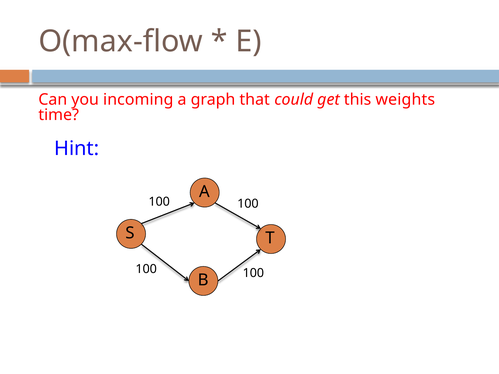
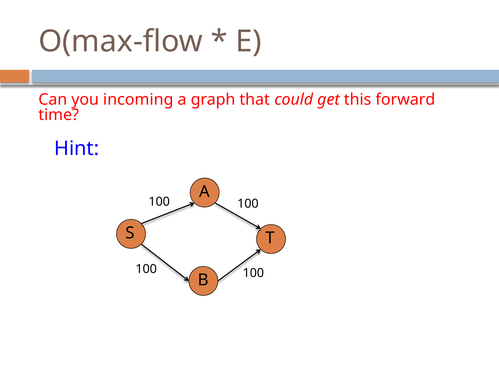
weights: weights -> forward
